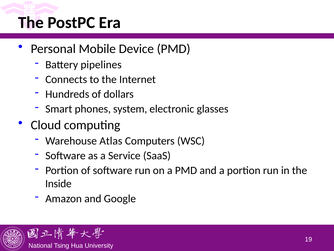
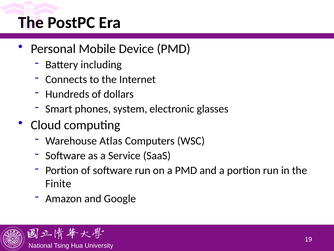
pipelines: pipelines -> including
Inside: Inside -> Finite
